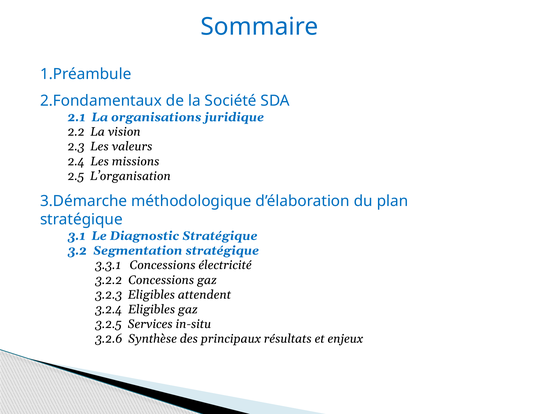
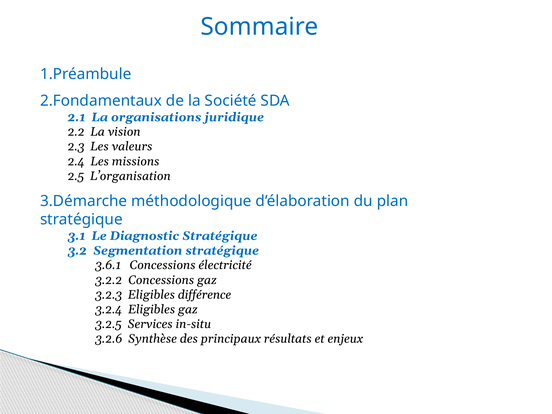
3.3.1: 3.3.1 -> 3.6.1
attendent: attendent -> différence
